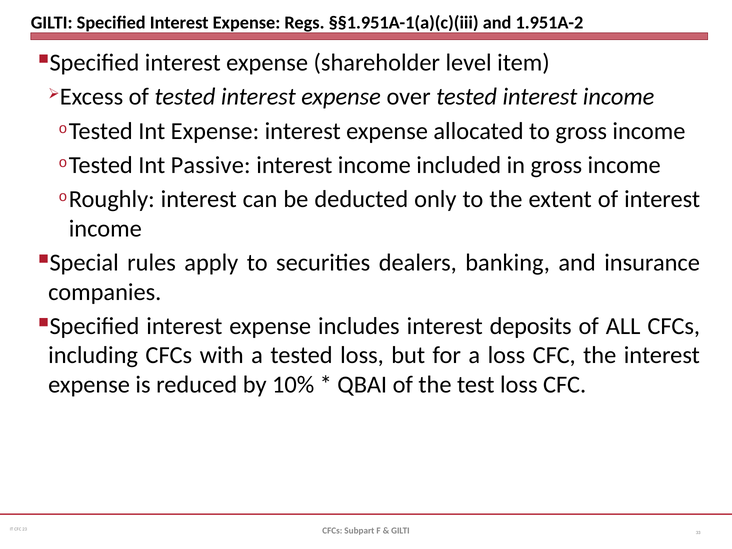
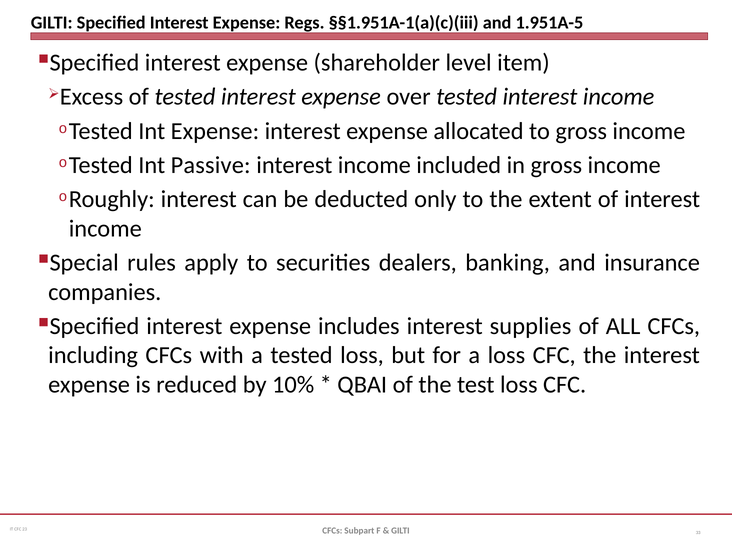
1.951A-2: 1.951A-2 -> 1.951A-5
deposits: deposits -> supplies
